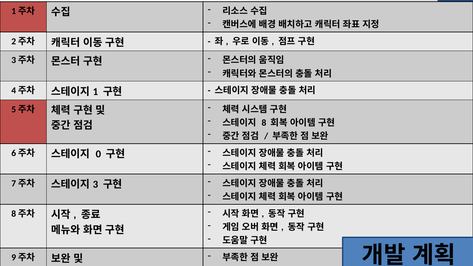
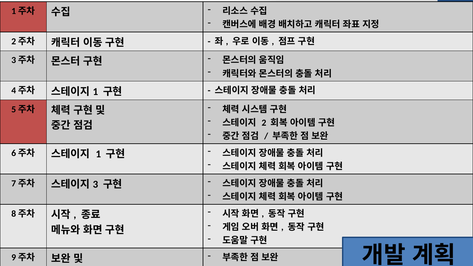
8: 8 -> 2
0 at (98, 154): 0 -> 1
